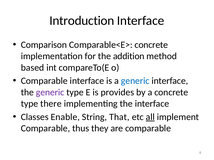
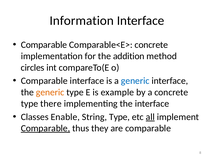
Introduction: Introduction -> Information
Comparison at (44, 45): Comparison -> Comparable
based: based -> circles
generic at (50, 93) colour: purple -> orange
provides: provides -> example
String That: That -> Type
Comparable at (45, 129) underline: none -> present
